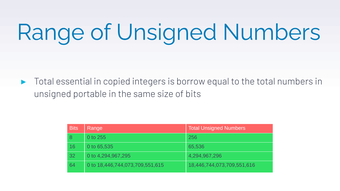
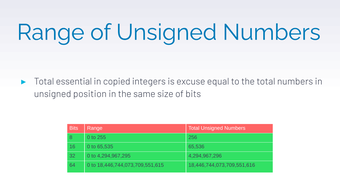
borrow: borrow -> excuse
portable: portable -> position
